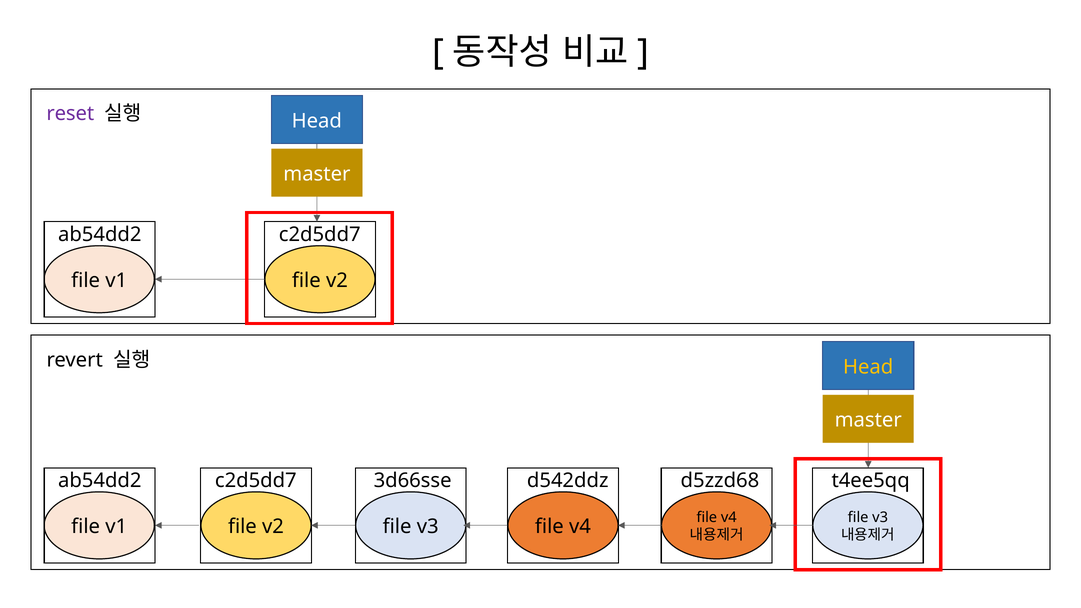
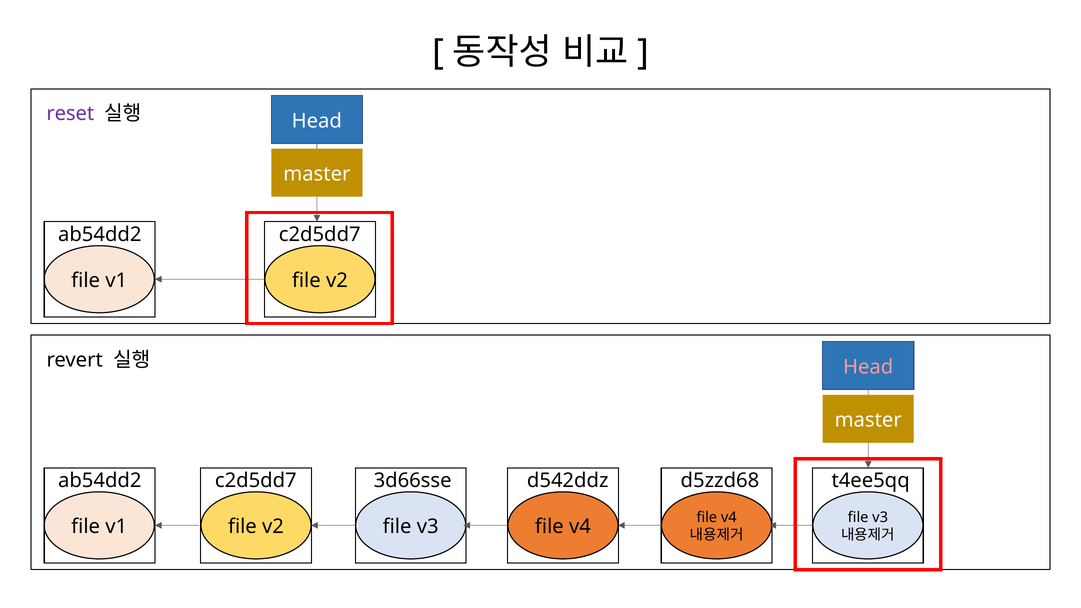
Head at (868, 367) colour: yellow -> pink
